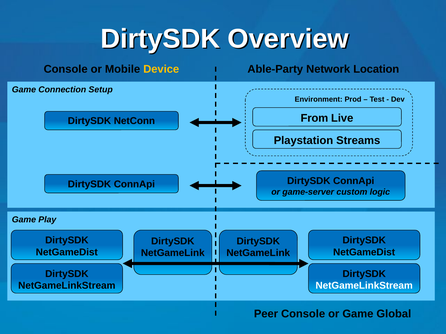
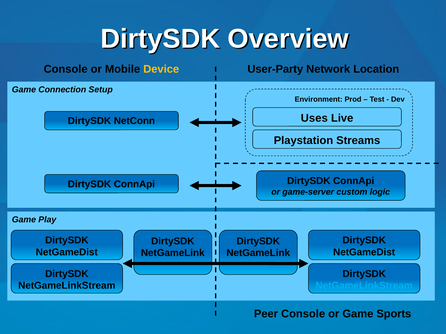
Able-Party: Able-Party -> User-Party
From: From -> Uses
NetGameLinkStream at (364, 286) colour: white -> light blue
Global: Global -> Sports
